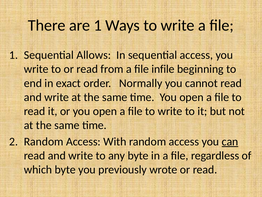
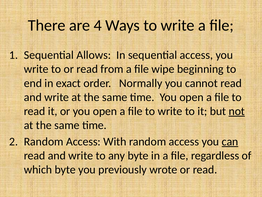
are 1: 1 -> 4
infile: infile -> wipe
not underline: none -> present
